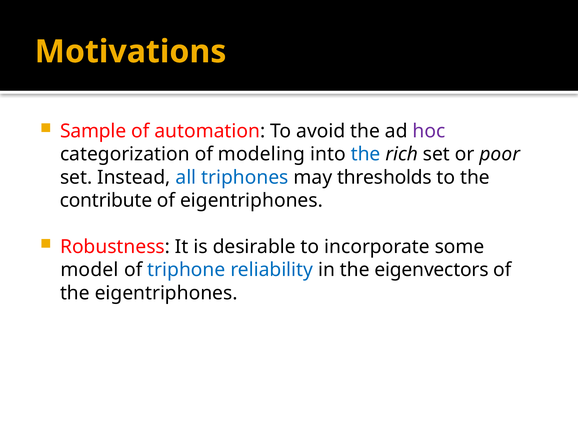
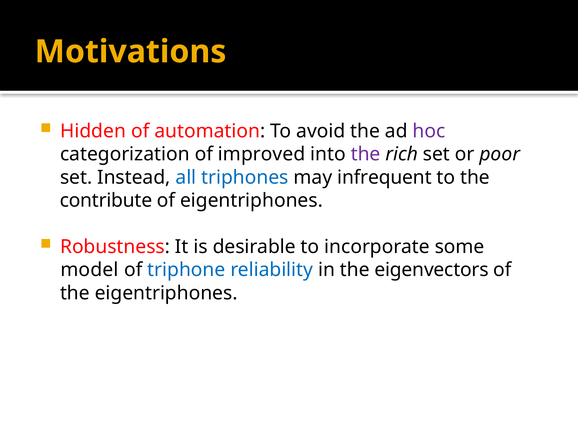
Sample: Sample -> Hidden
modeling: modeling -> improved
the at (366, 154) colour: blue -> purple
thresholds: thresholds -> infrequent
